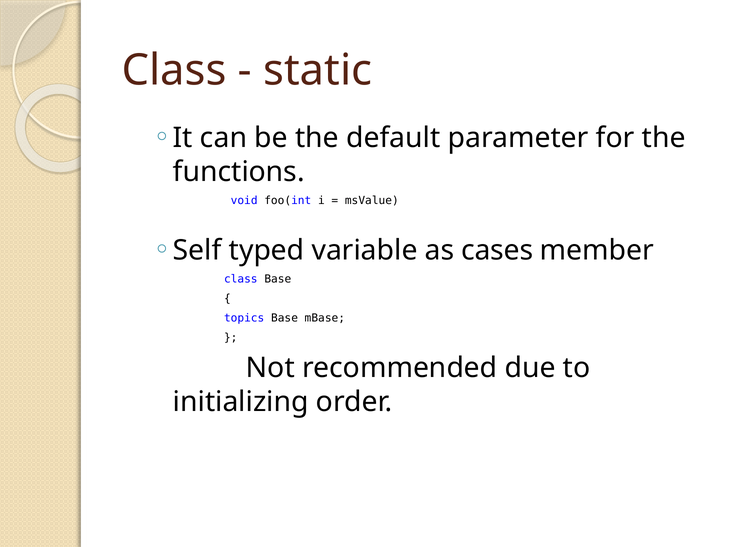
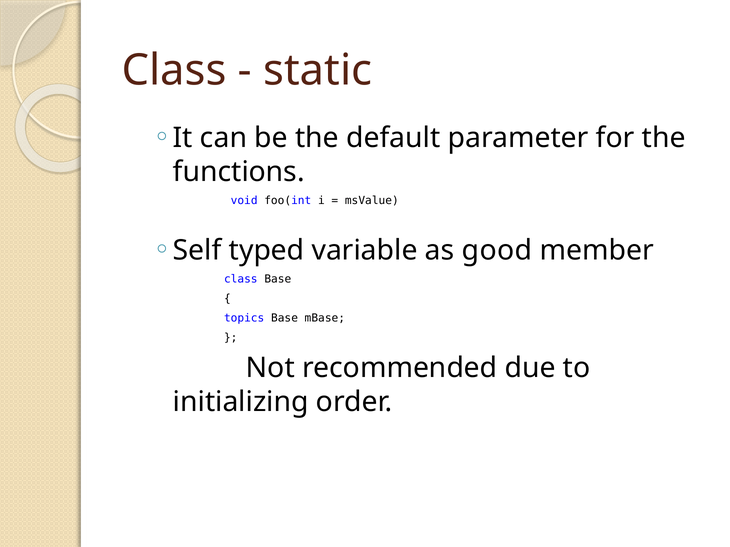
cases: cases -> good
